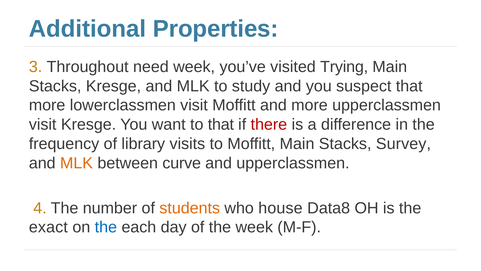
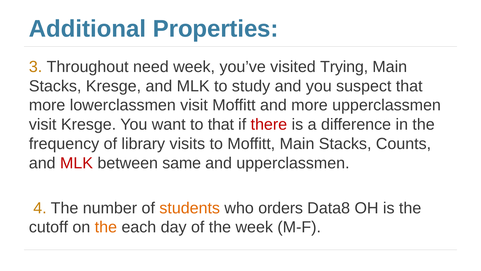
Survey: Survey -> Counts
MLK at (77, 163) colour: orange -> red
curve: curve -> same
house: house -> orders
exact: exact -> cutoff
the at (106, 227) colour: blue -> orange
